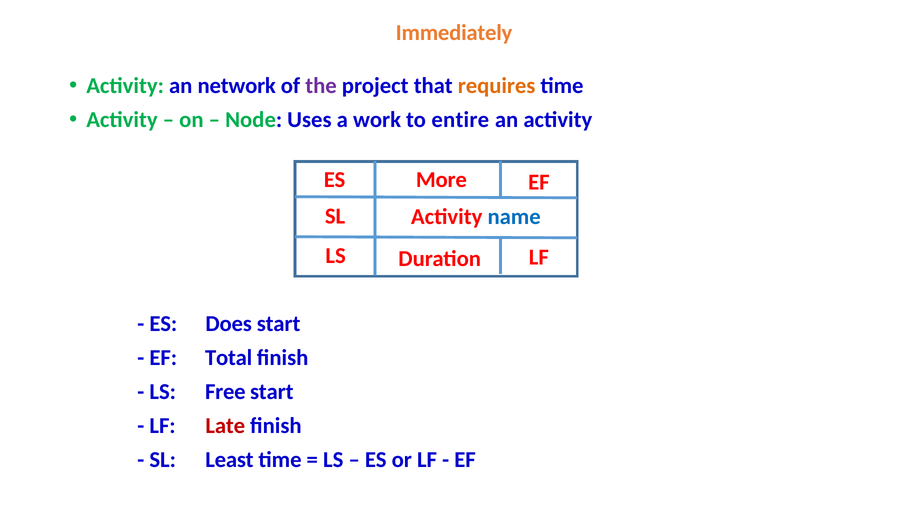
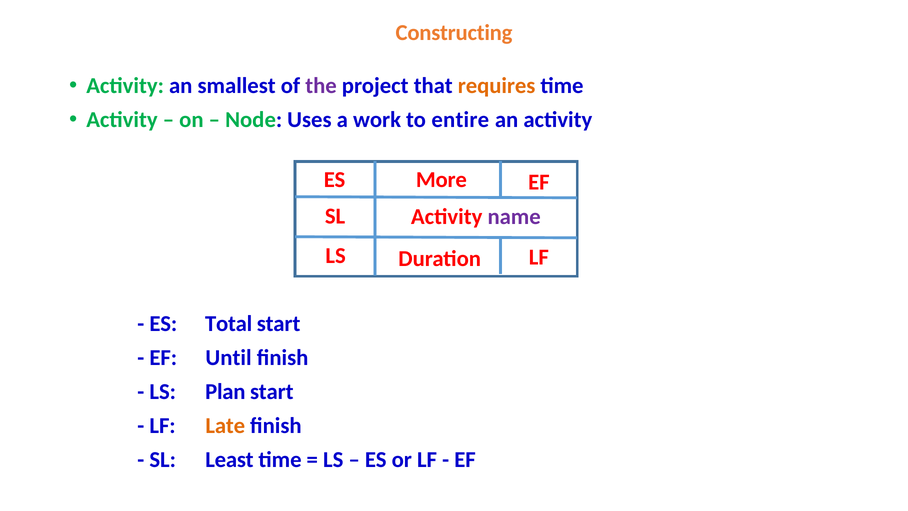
Immediately: Immediately -> Constructing
network: network -> smallest
name colour: blue -> purple
Does: Does -> Total
Total: Total -> Until
Free: Free -> Plan
Late colour: red -> orange
